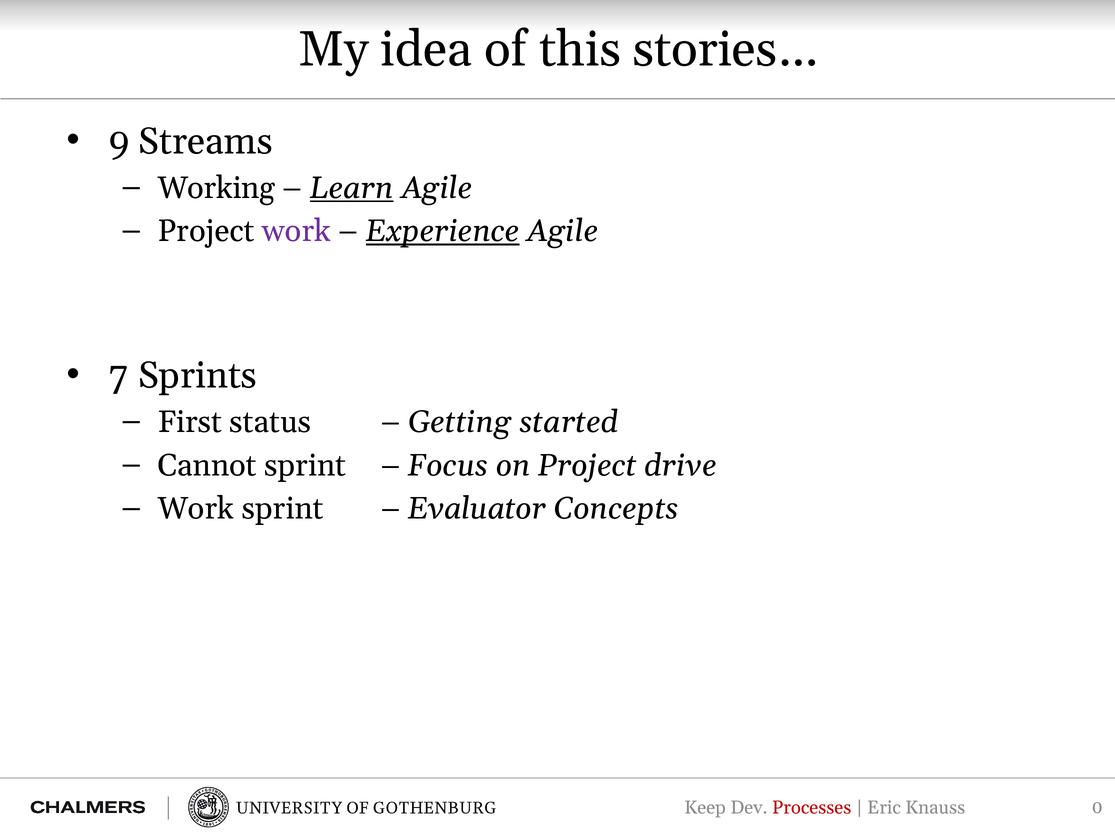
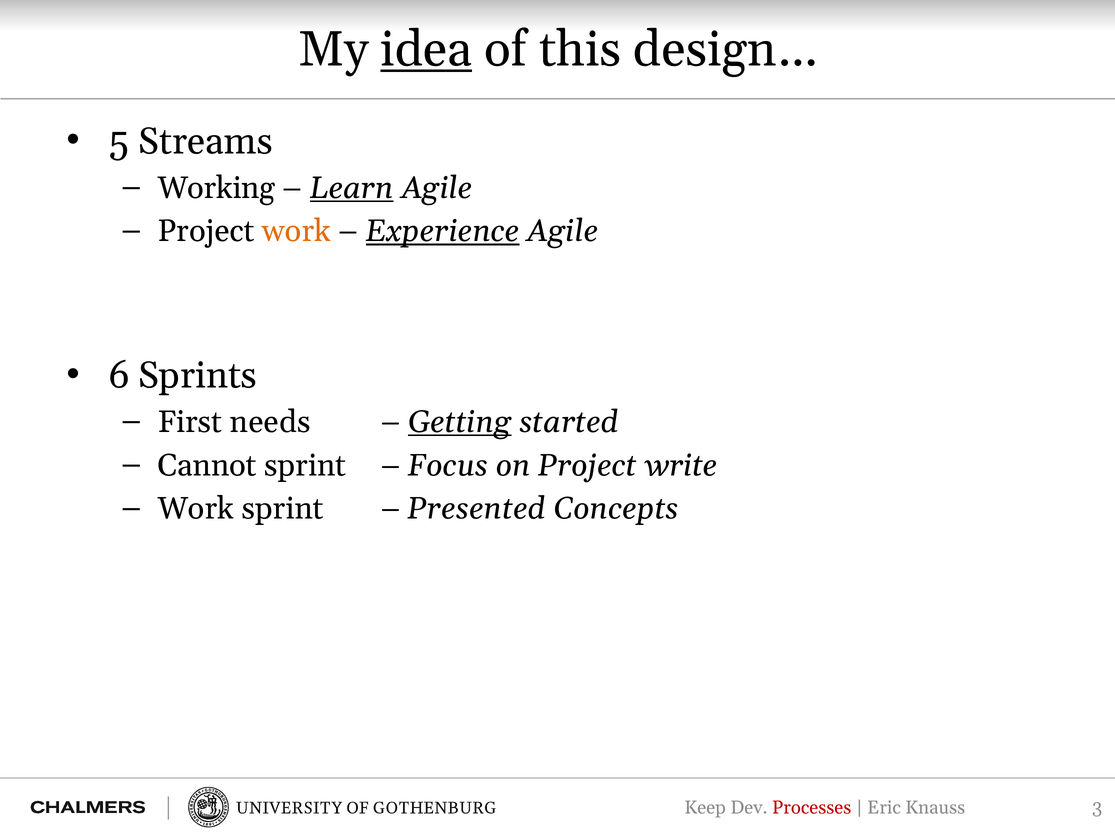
idea underline: none -> present
stories…: stories… -> design…
9: 9 -> 5
work at (296, 231) colour: purple -> orange
7: 7 -> 6
status: status -> needs
Getting underline: none -> present
drive: drive -> write
Evaluator: Evaluator -> Presented
0: 0 -> 3
